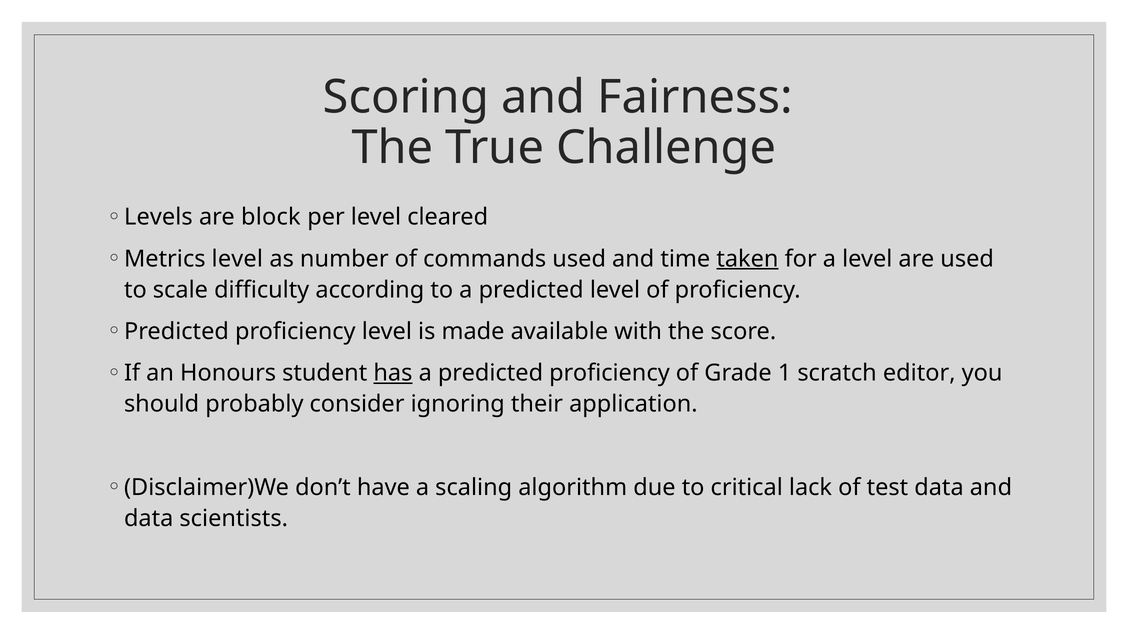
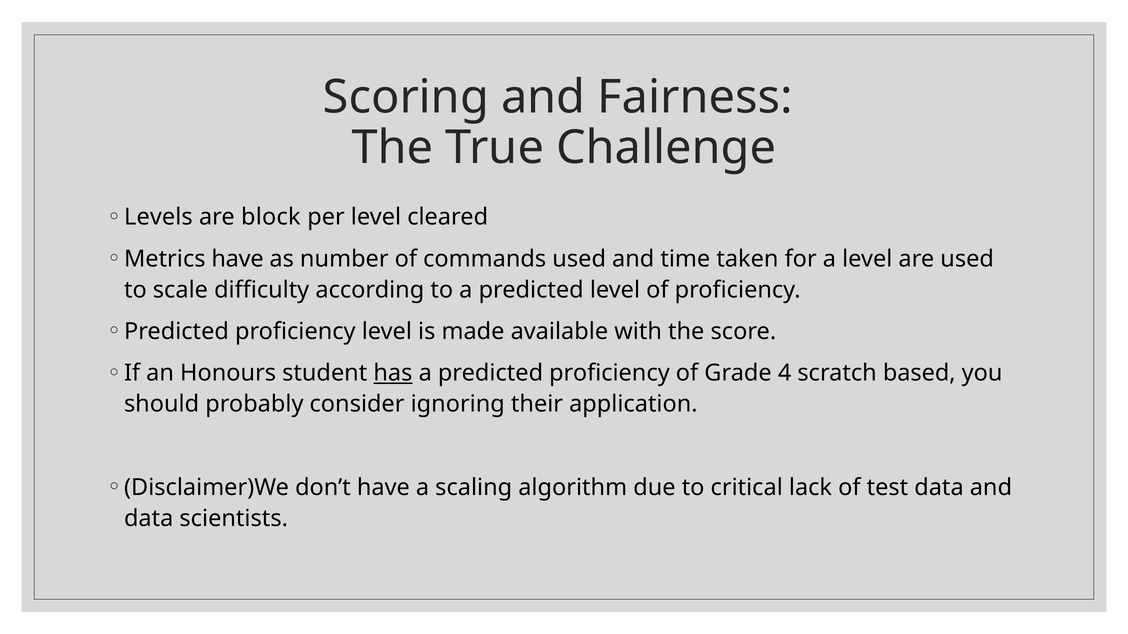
Metrics level: level -> have
taken underline: present -> none
1: 1 -> 4
editor: editor -> based
